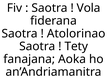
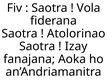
Tety: Tety -> Izay
